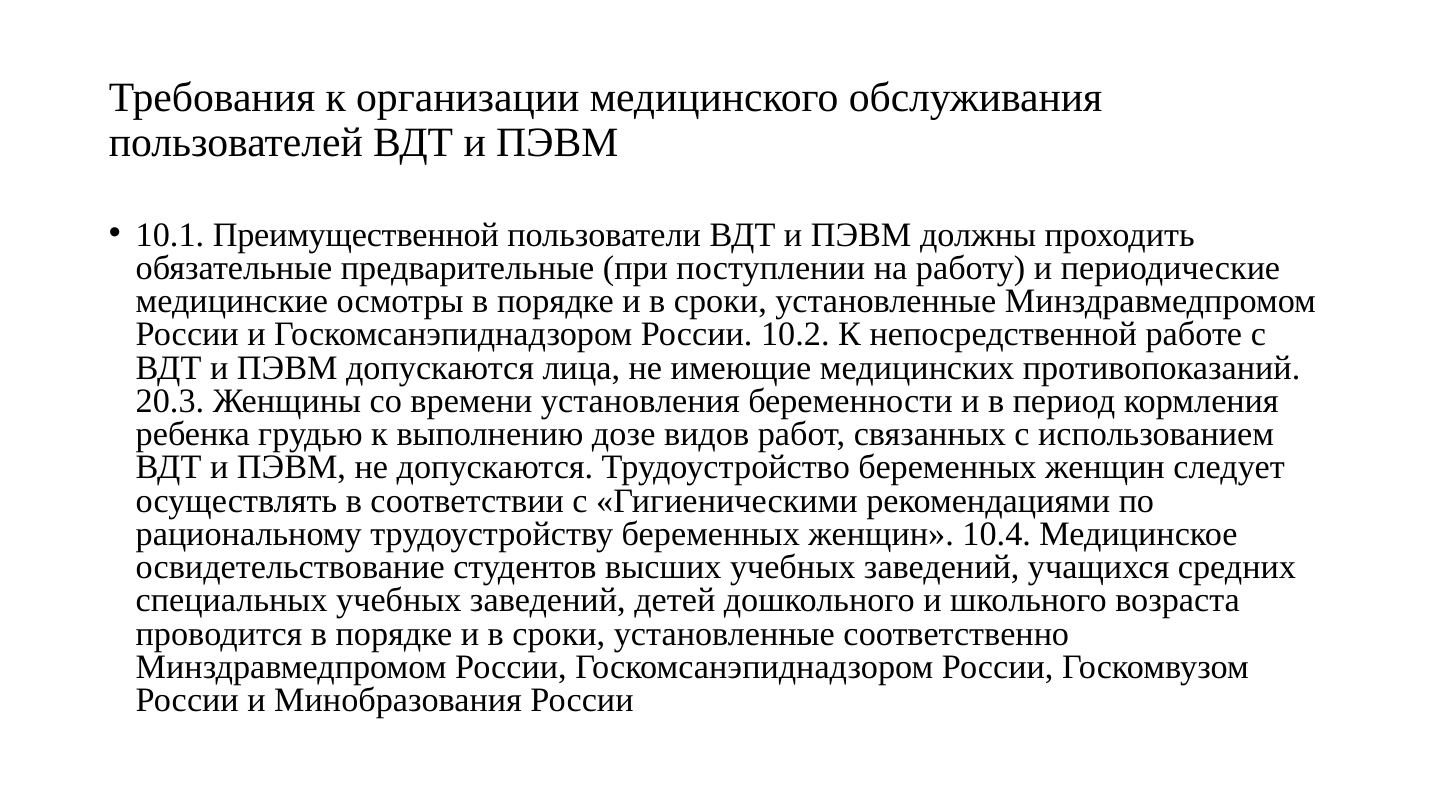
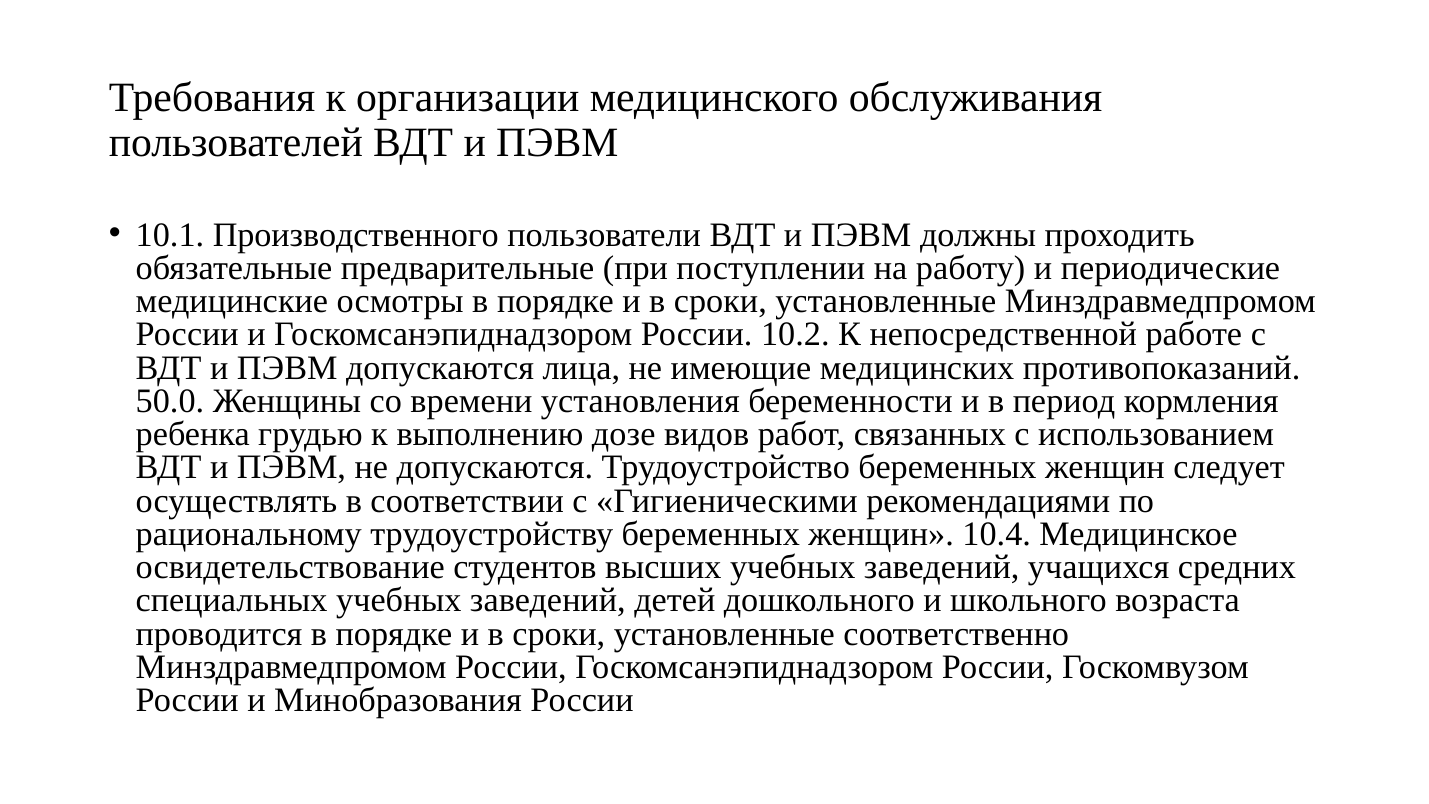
Преимущественной: Преимущественной -> Производственного
20.3: 20.3 -> 50.0
